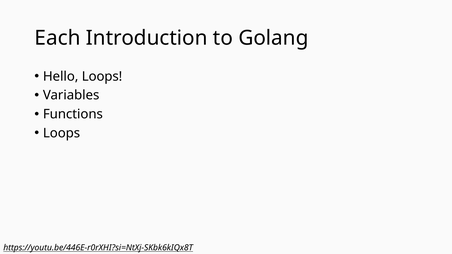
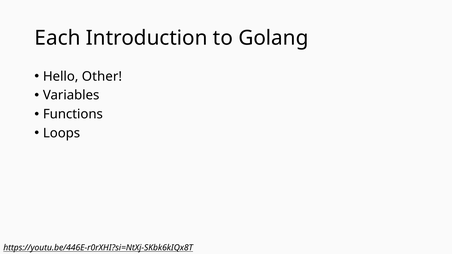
Hello Loops: Loops -> Other
